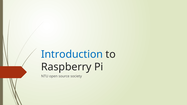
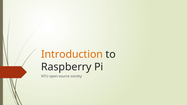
Introduction colour: blue -> orange
